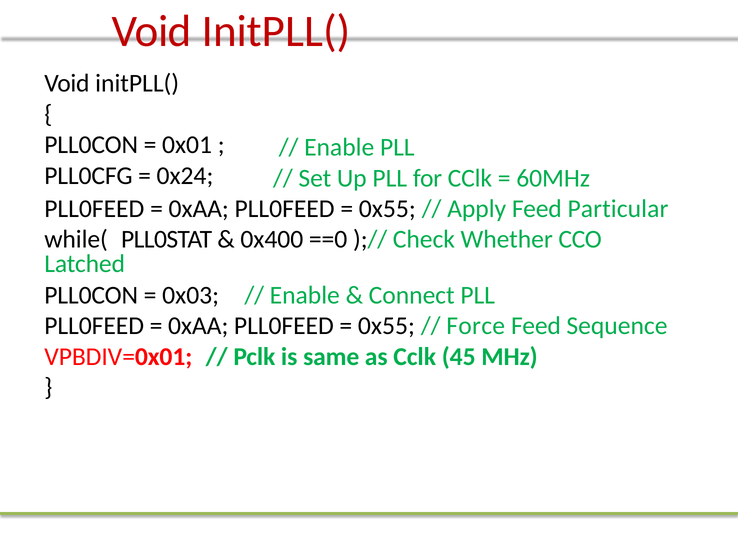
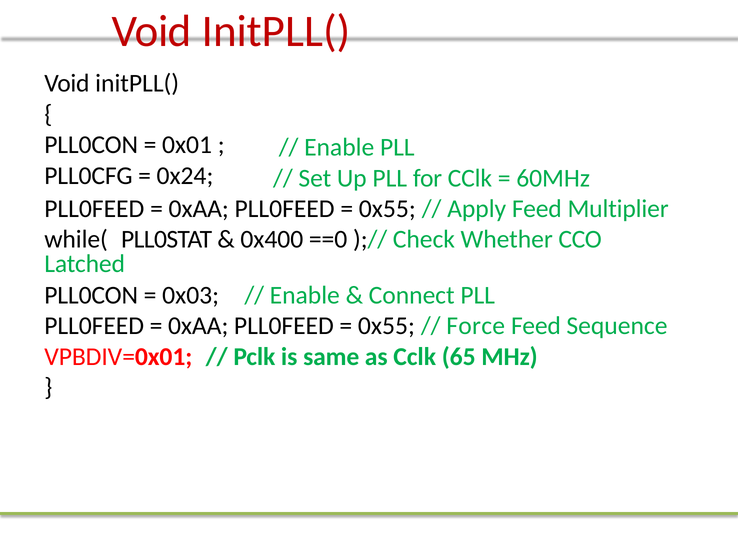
Particular: Particular -> Multiplier
45: 45 -> 65
